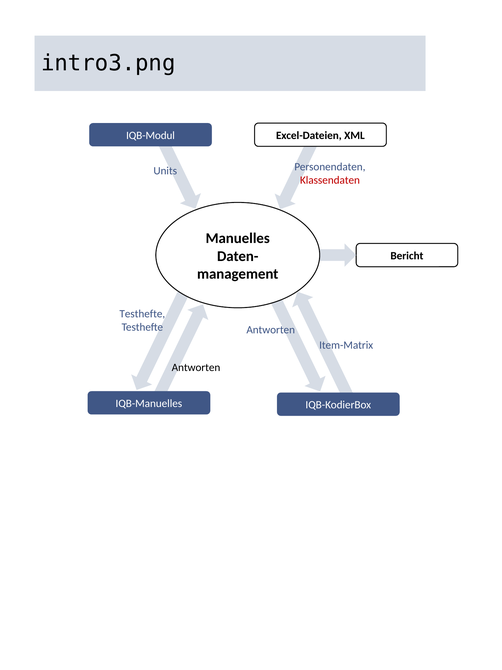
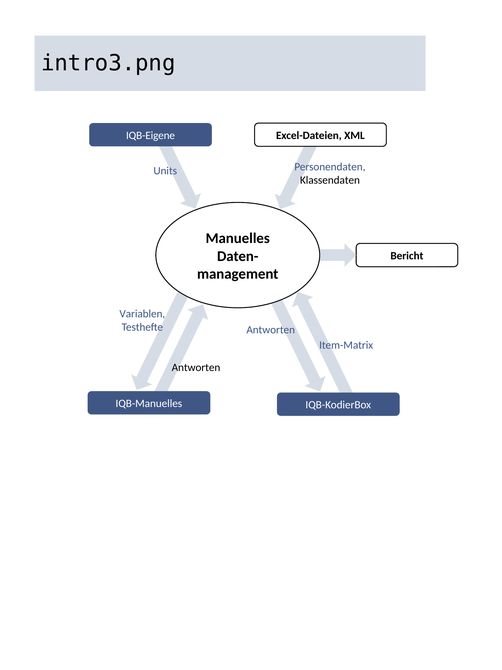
IQB-Modul: IQB-Modul -> IQB-Eigene
Klassendaten colour: red -> black
Testhefte at (142, 313): Testhefte -> Variablen
